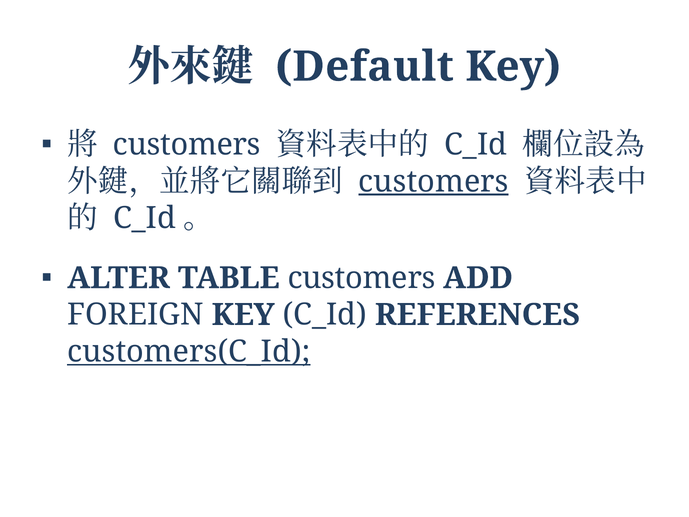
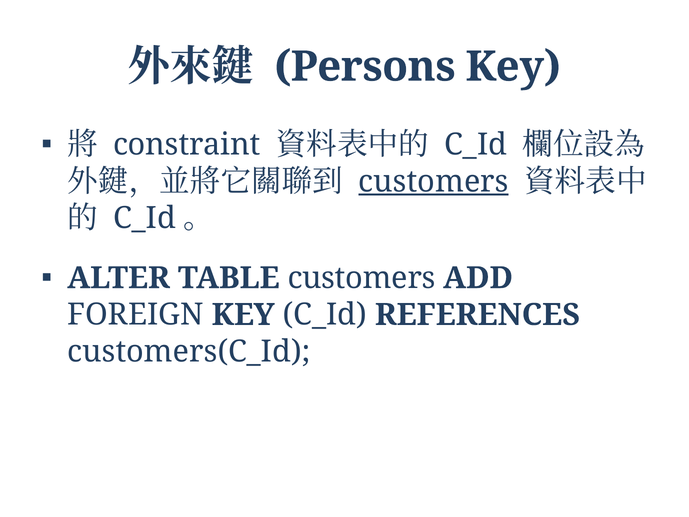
Default: Default -> Persons
customers at (187, 145): customers -> constraint
customers(C_Id underline: present -> none
